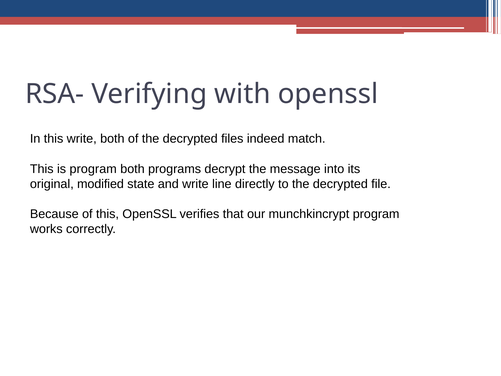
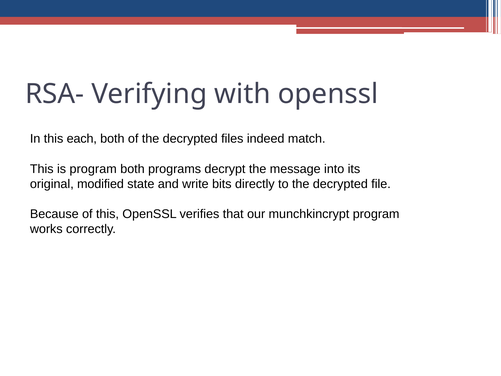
this write: write -> each
line: line -> bits
